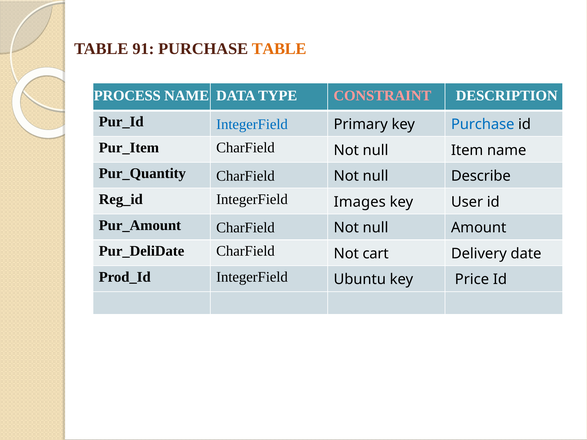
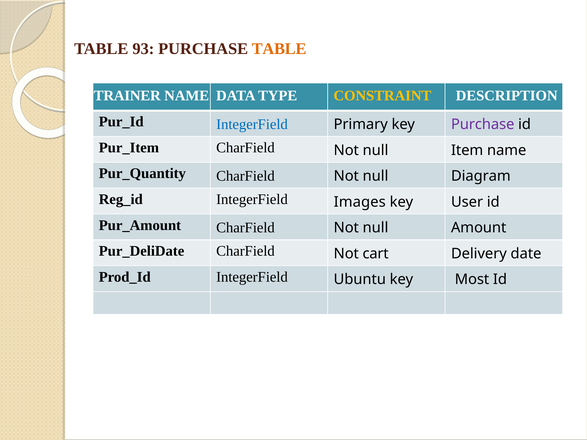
91: 91 -> 93
PROCESS: PROCESS -> TRAINER
CONSTRAINT colour: pink -> yellow
Purchase at (483, 124) colour: blue -> purple
Describe: Describe -> Diagram
Price: Price -> Most
